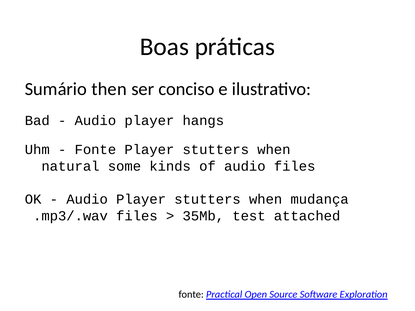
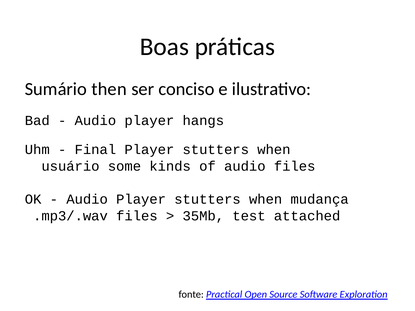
Fonte at (95, 150): Fonte -> Final
natural: natural -> usuário
